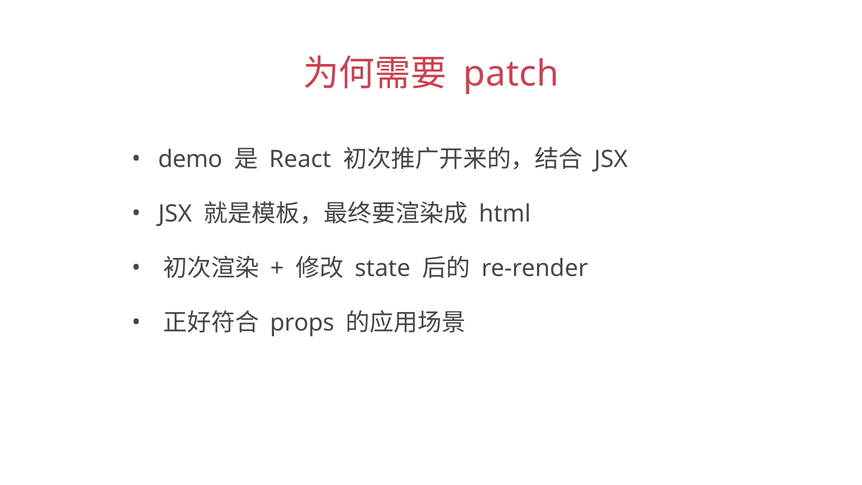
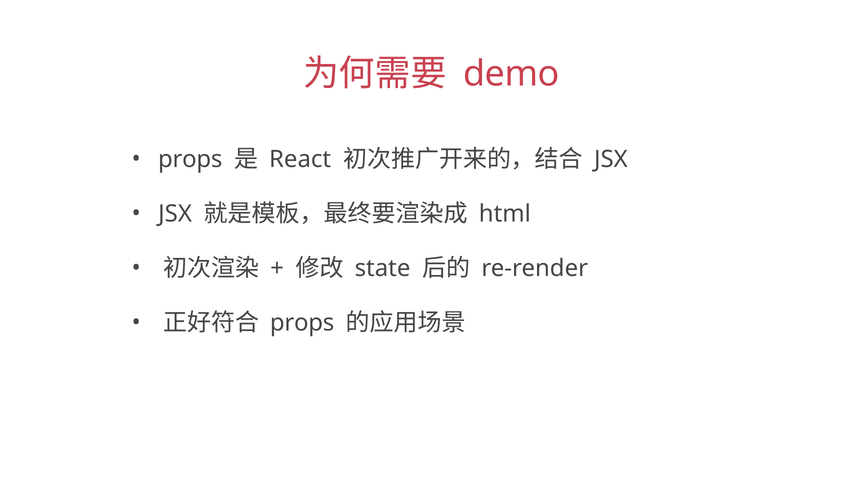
patch: patch -> demo
demo at (190, 159): demo -> props
